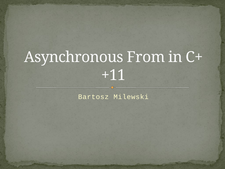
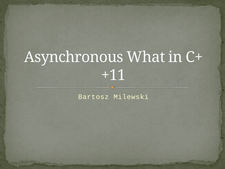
From: From -> What
